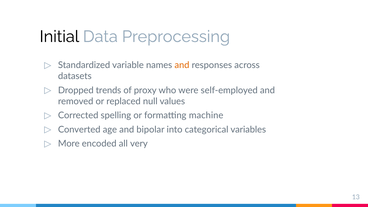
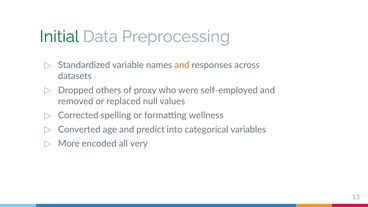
Initial colour: black -> green
trends: trends -> others
machine: machine -> wellness
bipolar: bipolar -> predict
